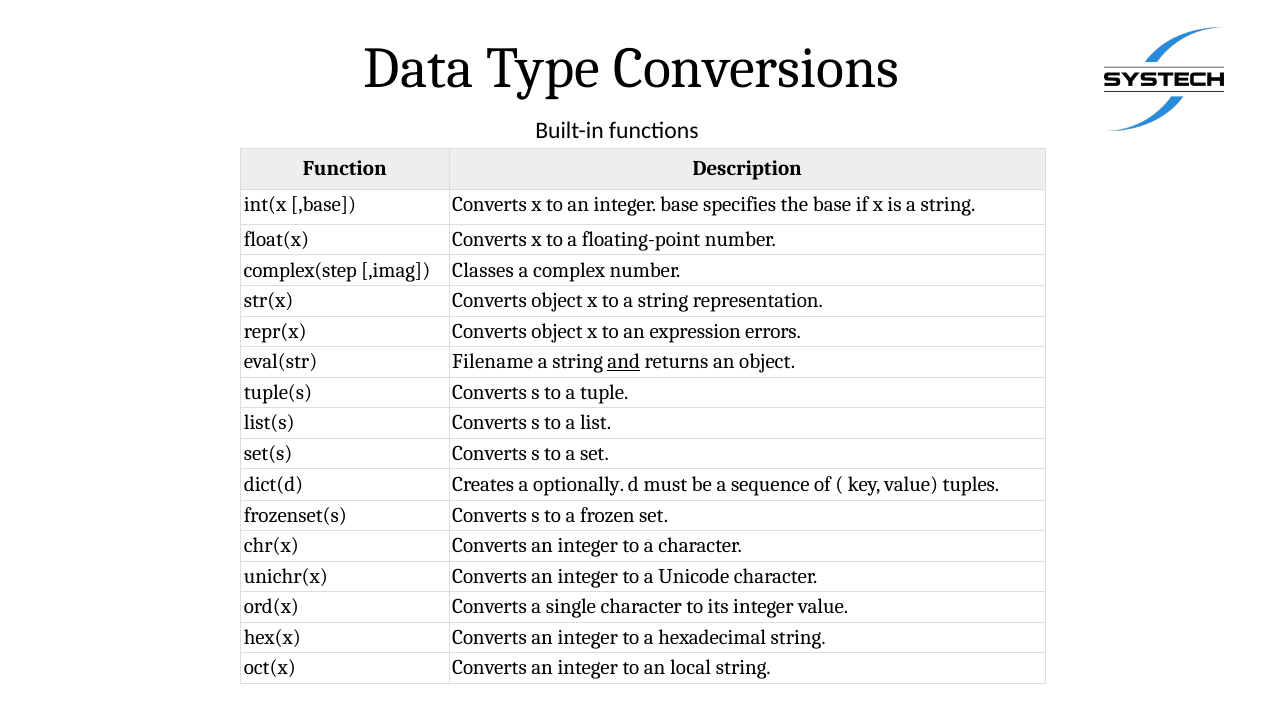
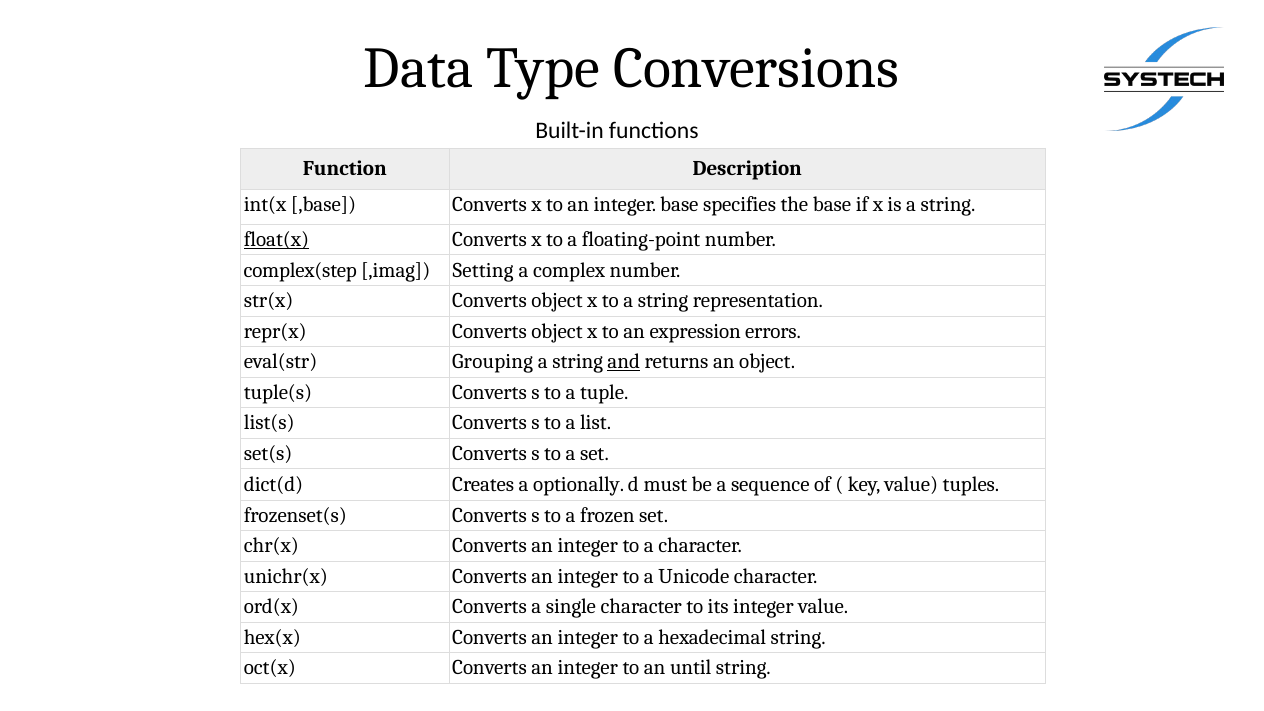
float(x underline: none -> present
Classes: Classes -> Setting
Filename: Filename -> Grouping
local: local -> until
